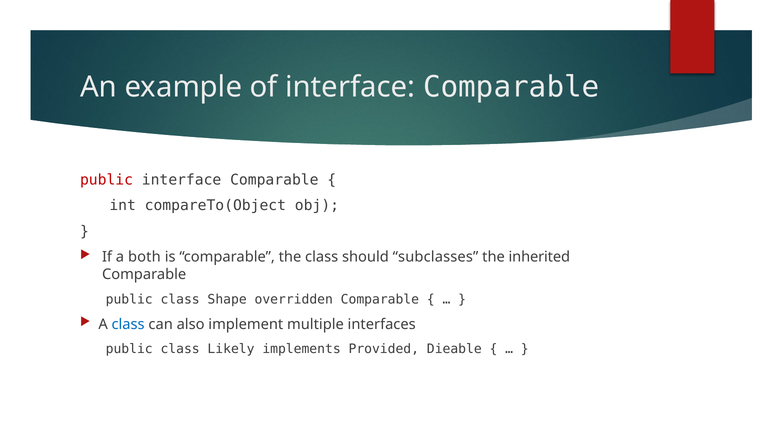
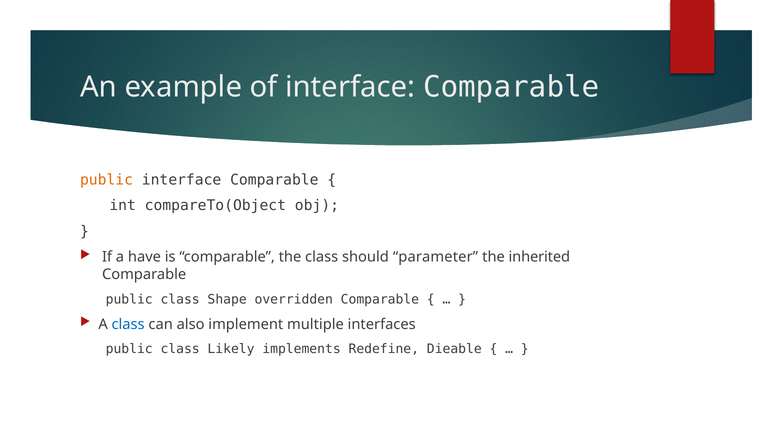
public at (107, 180) colour: red -> orange
both: both -> have
subclasses: subclasses -> parameter
Provided: Provided -> Redefine
